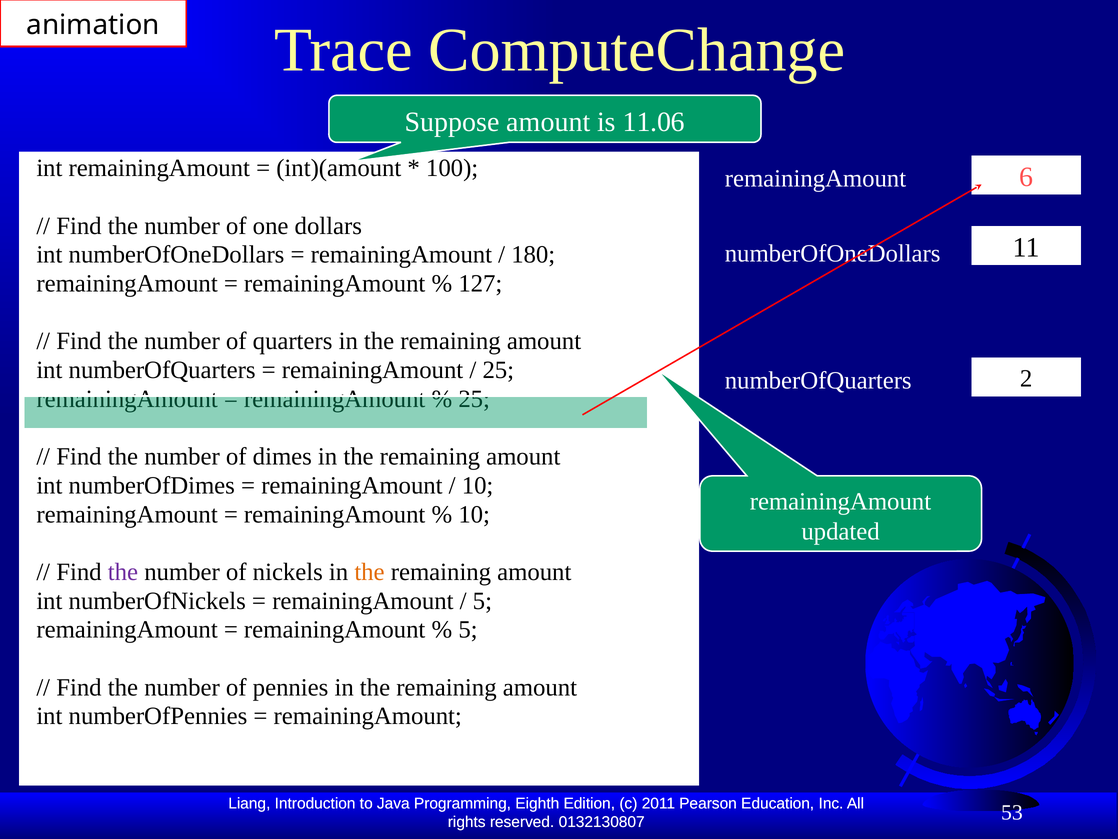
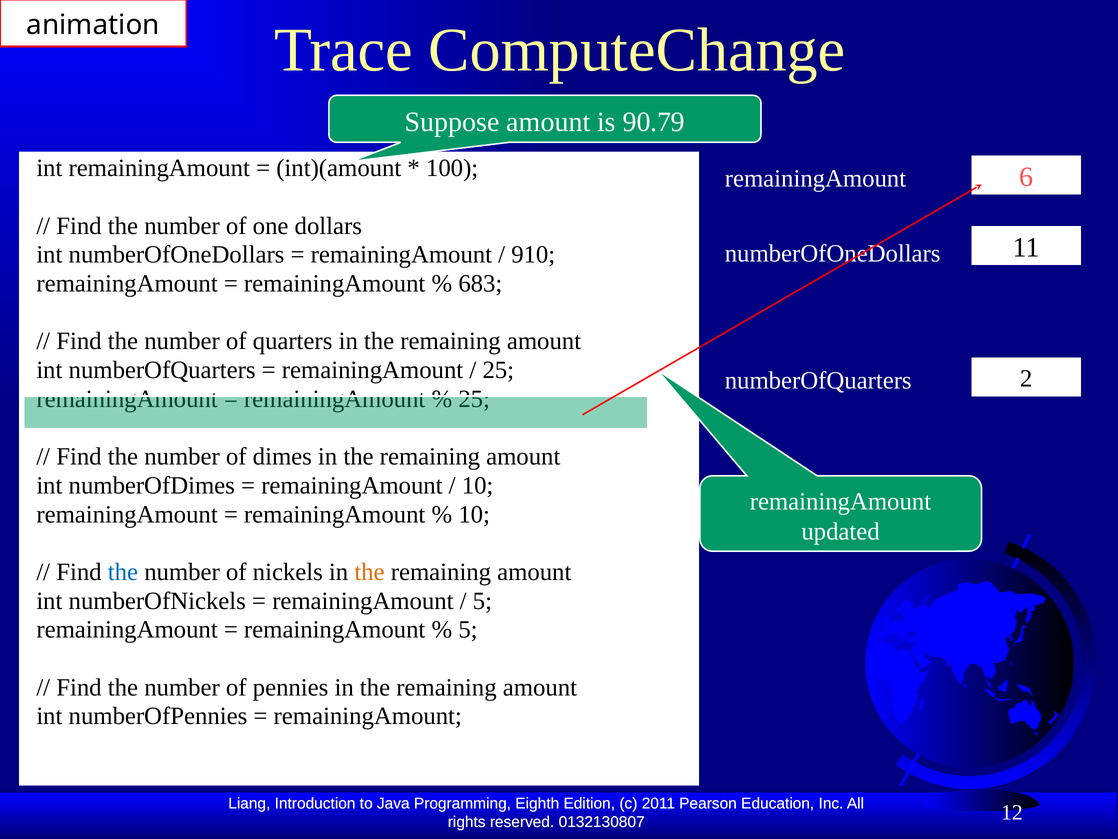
11.06: 11.06 -> 90.79
180: 180 -> 910
127: 127 -> 683
the at (123, 572) colour: purple -> blue
53: 53 -> 12
